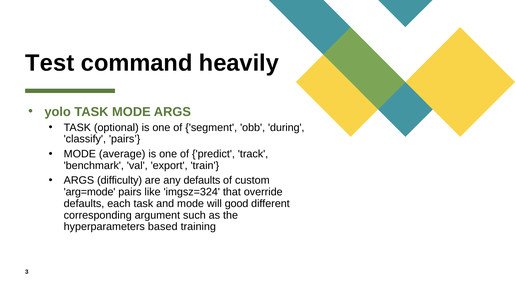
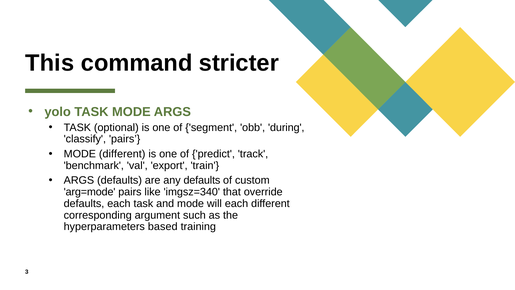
Test: Test -> This
heavily: heavily -> stricter
MODE average: average -> different
ARGS difficulty: difficulty -> defaults
imgsz=324: imgsz=324 -> imgsz=340
will good: good -> each
